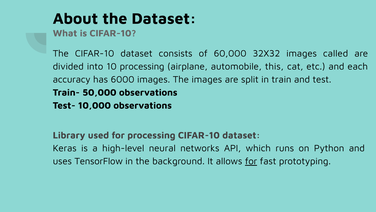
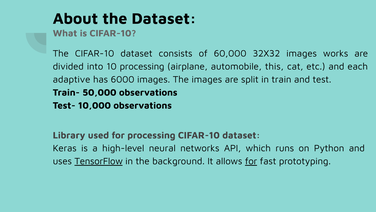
called: called -> works
accuracy: accuracy -> adaptive
TensorFlow underline: none -> present
